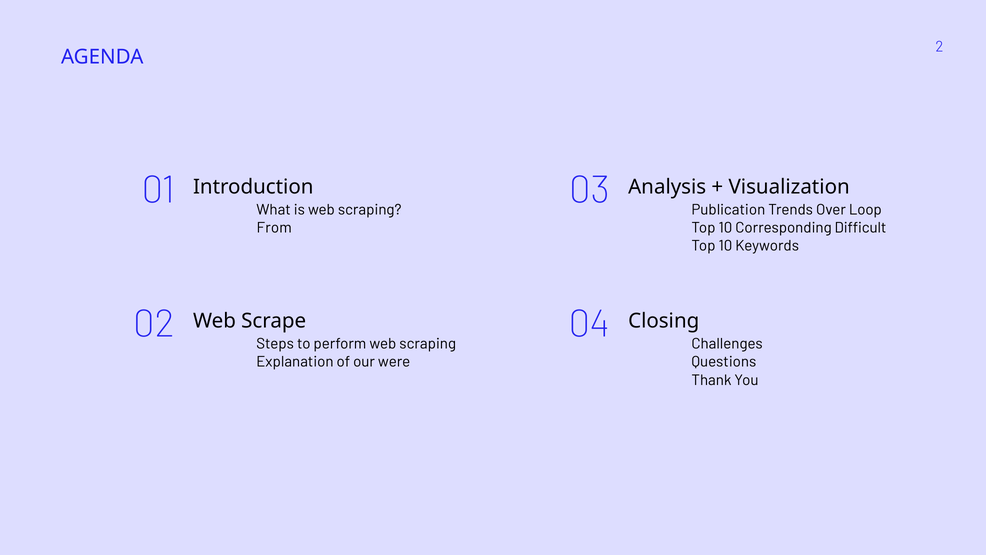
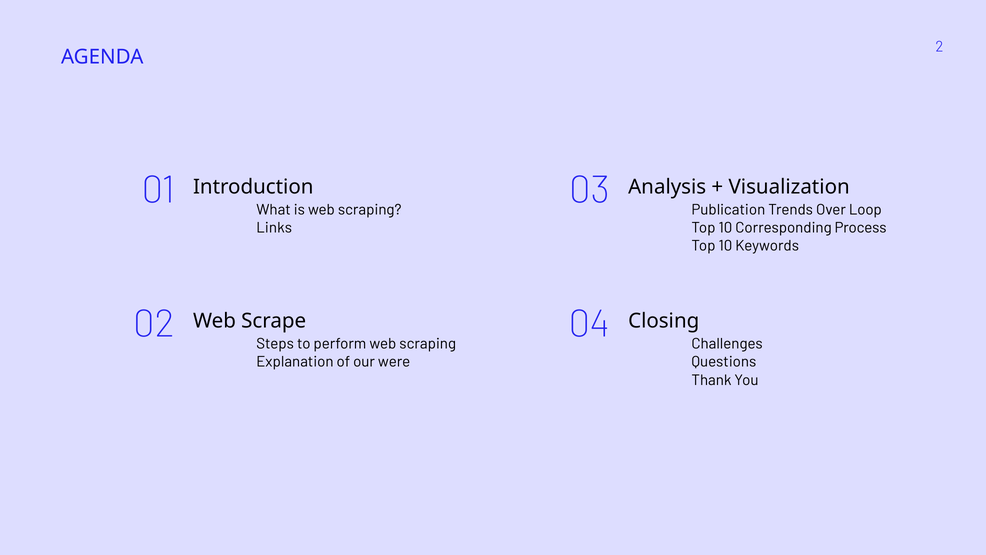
From: From -> Links
Difficult: Difficult -> Process
